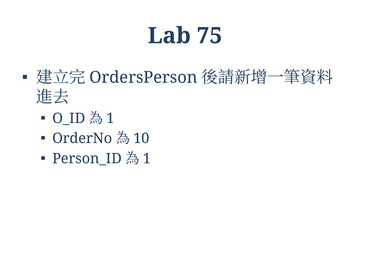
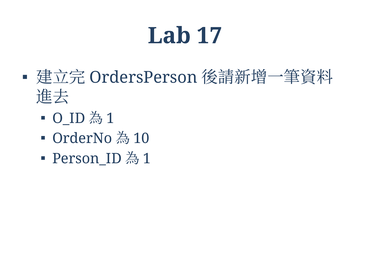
75: 75 -> 17
